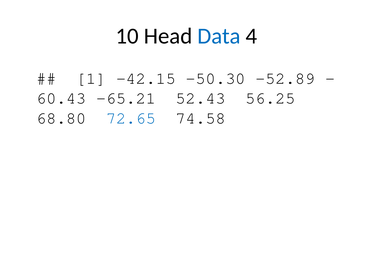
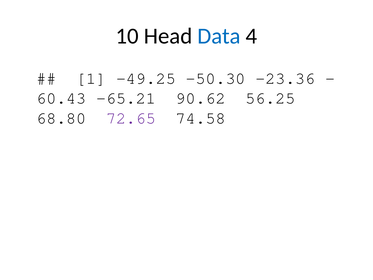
-42.15: -42.15 -> -49.25
-52.89: -52.89 -> -23.36
52.43: 52.43 -> 90.62
72.65 colour: blue -> purple
